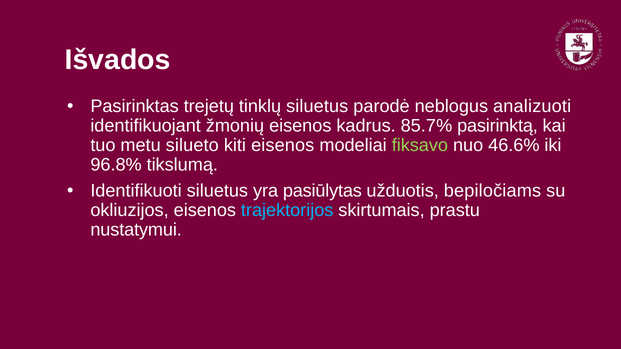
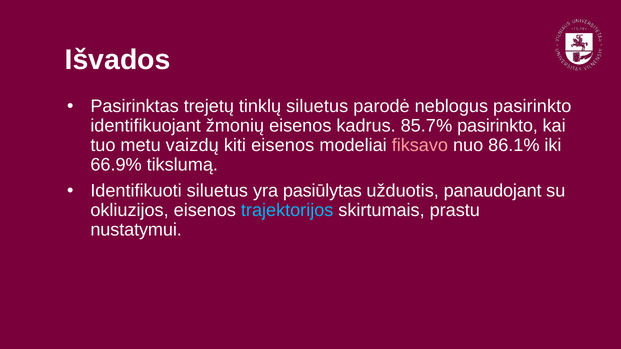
neblogus analizuoti: analizuoti -> pasirinkto
85.7% pasirinktą: pasirinktą -> pasirinkto
silueto: silueto -> vaizdų
fiksavo colour: light green -> pink
46.6%: 46.6% -> 86.1%
96.8%: 96.8% -> 66.9%
bepiločiams: bepiločiams -> panaudojant
